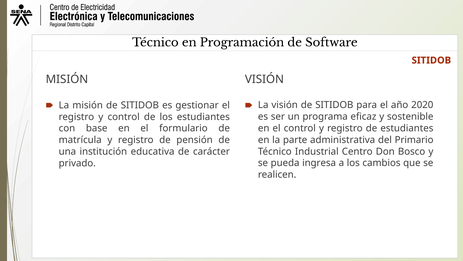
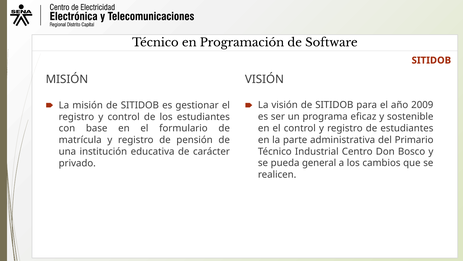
2020: 2020 -> 2009
ingresa: ingresa -> general
